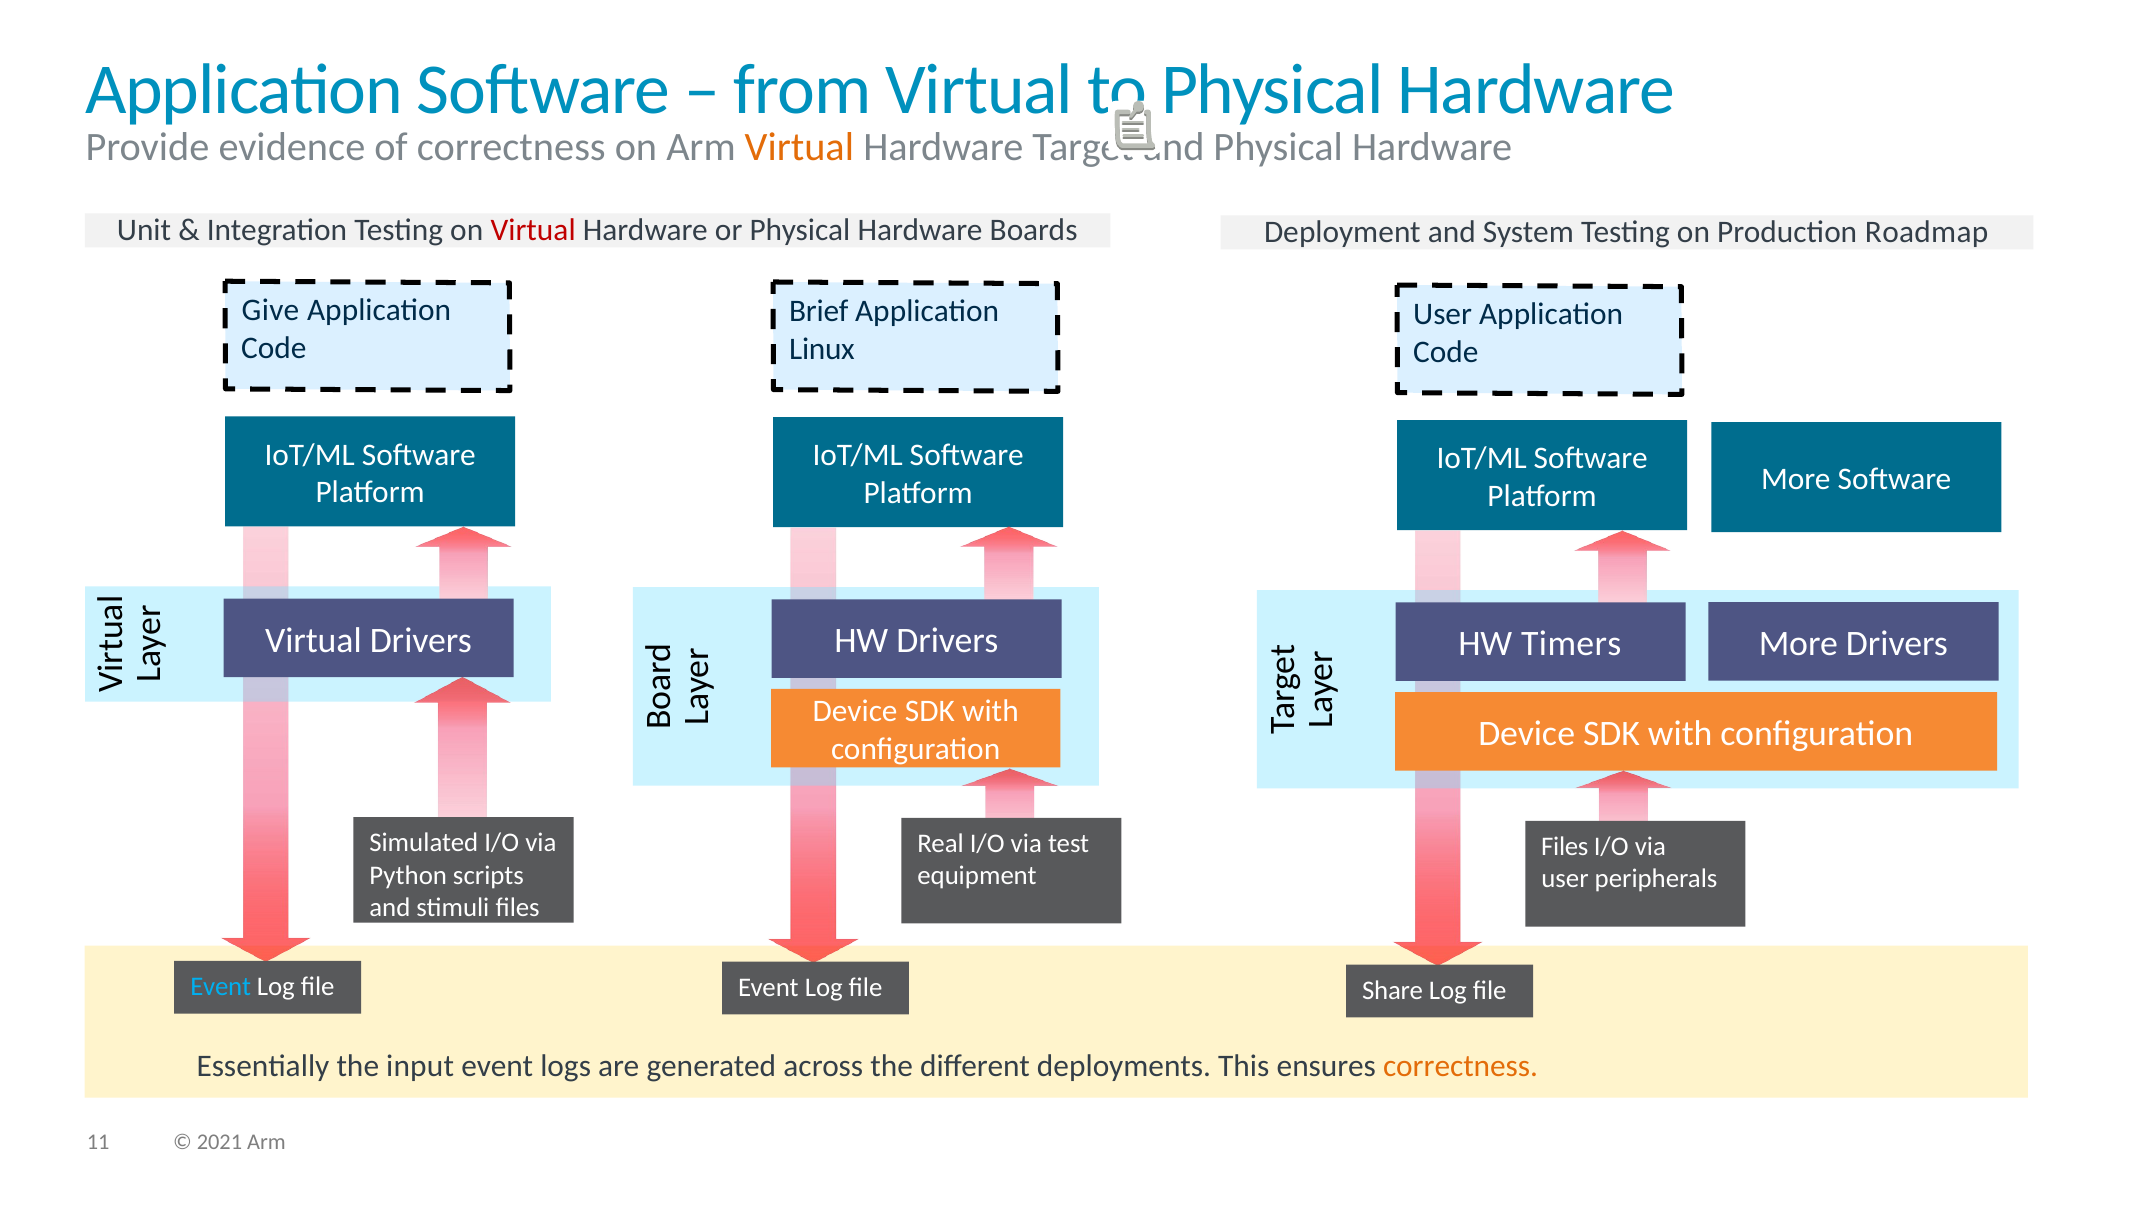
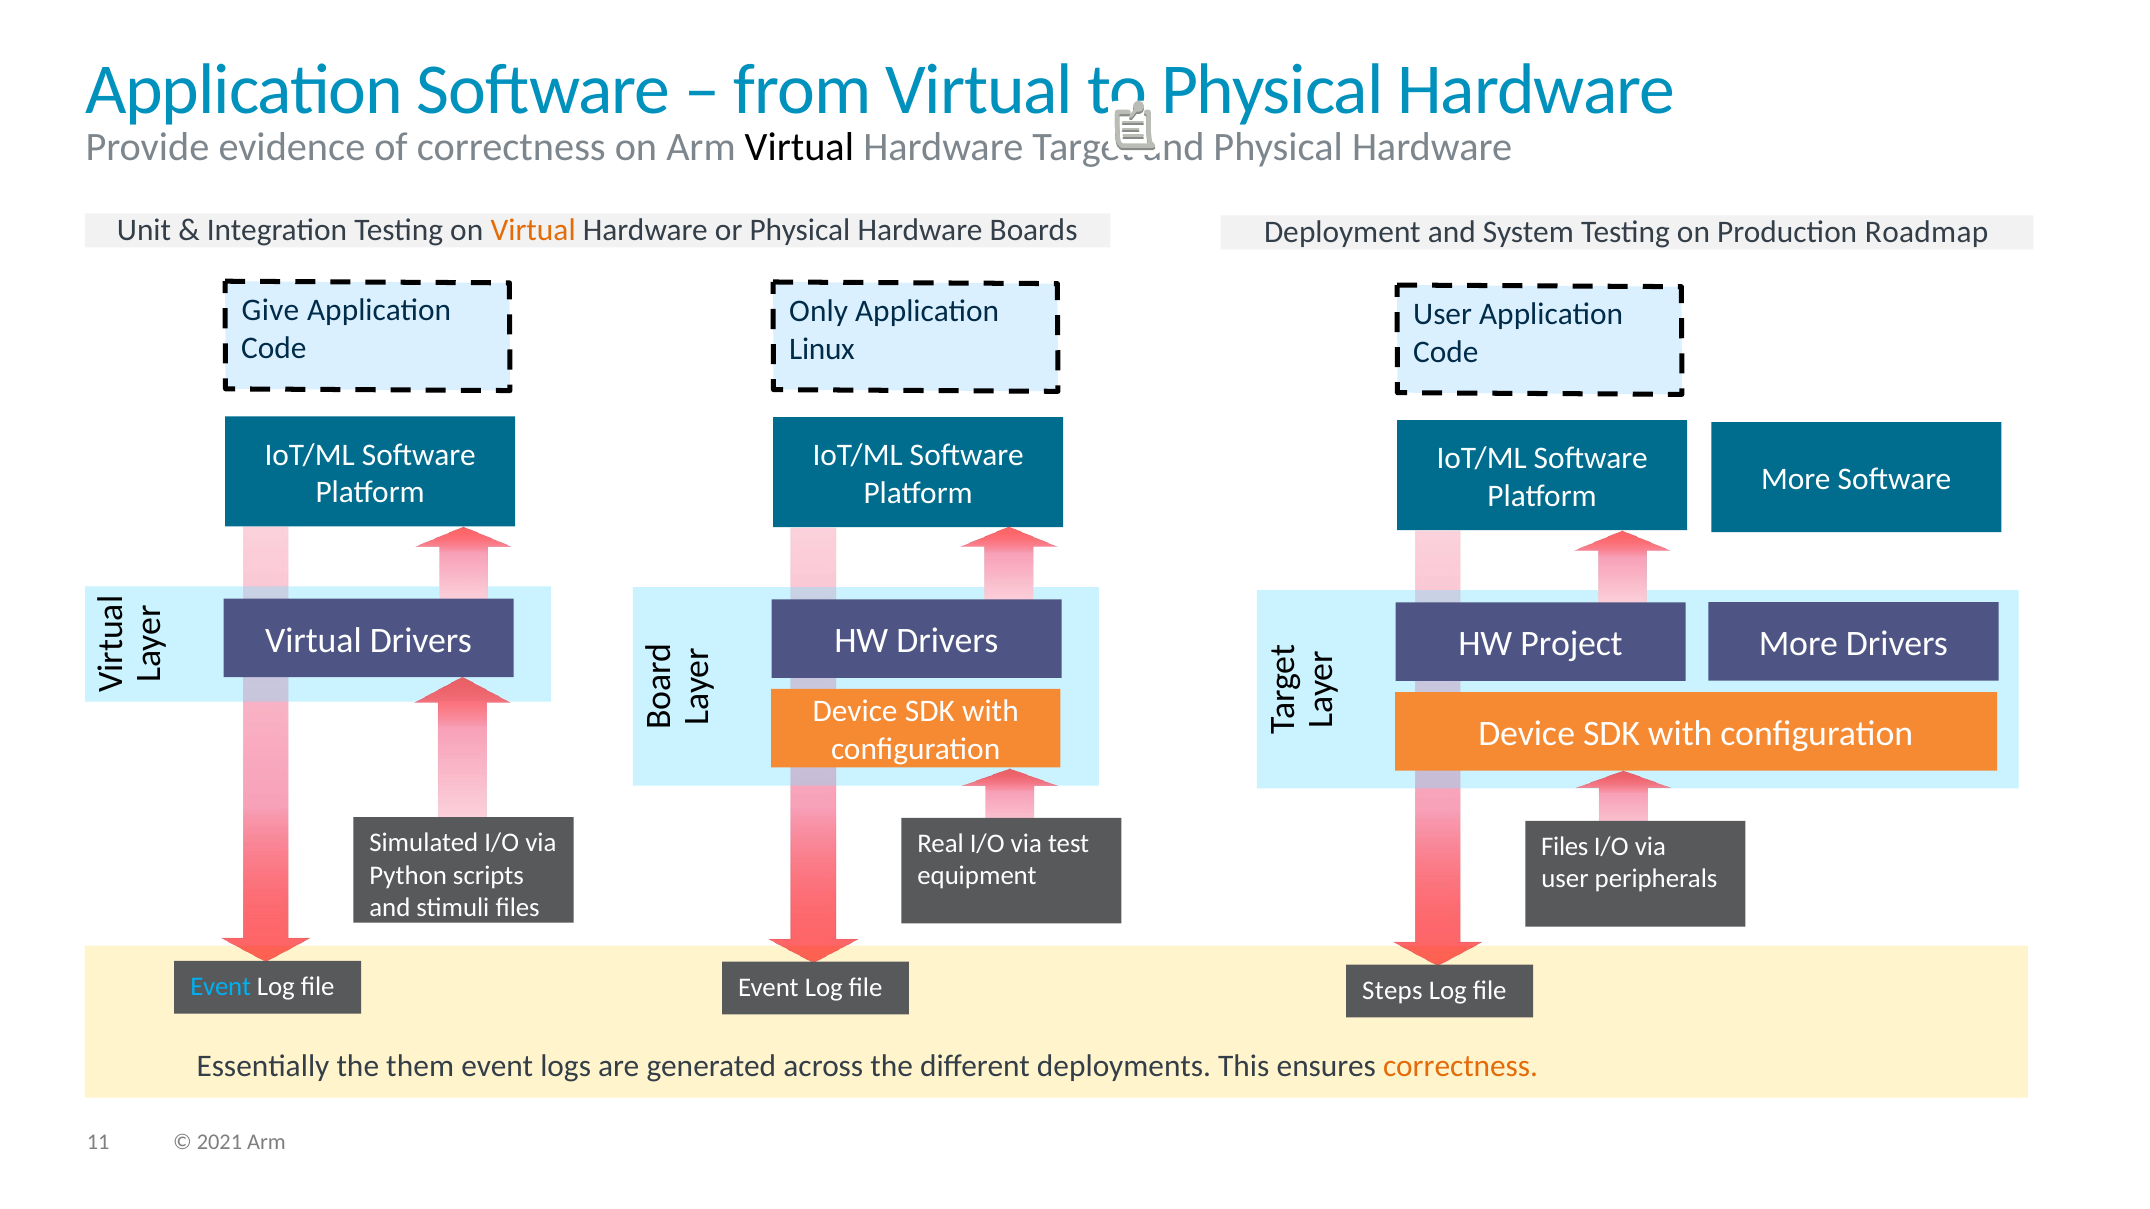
Virtual at (799, 147) colour: orange -> black
Virtual at (533, 230) colour: red -> orange
Brief: Brief -> Only
Timers: Timers -> Project
Share: Share -> Steps
input: input -> them
